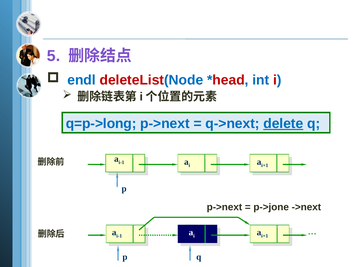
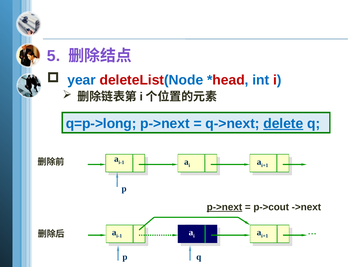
endl: endl -> year
p->next at (224, 207) underline: none -> present
p->jone: p->jone -> p->cout
